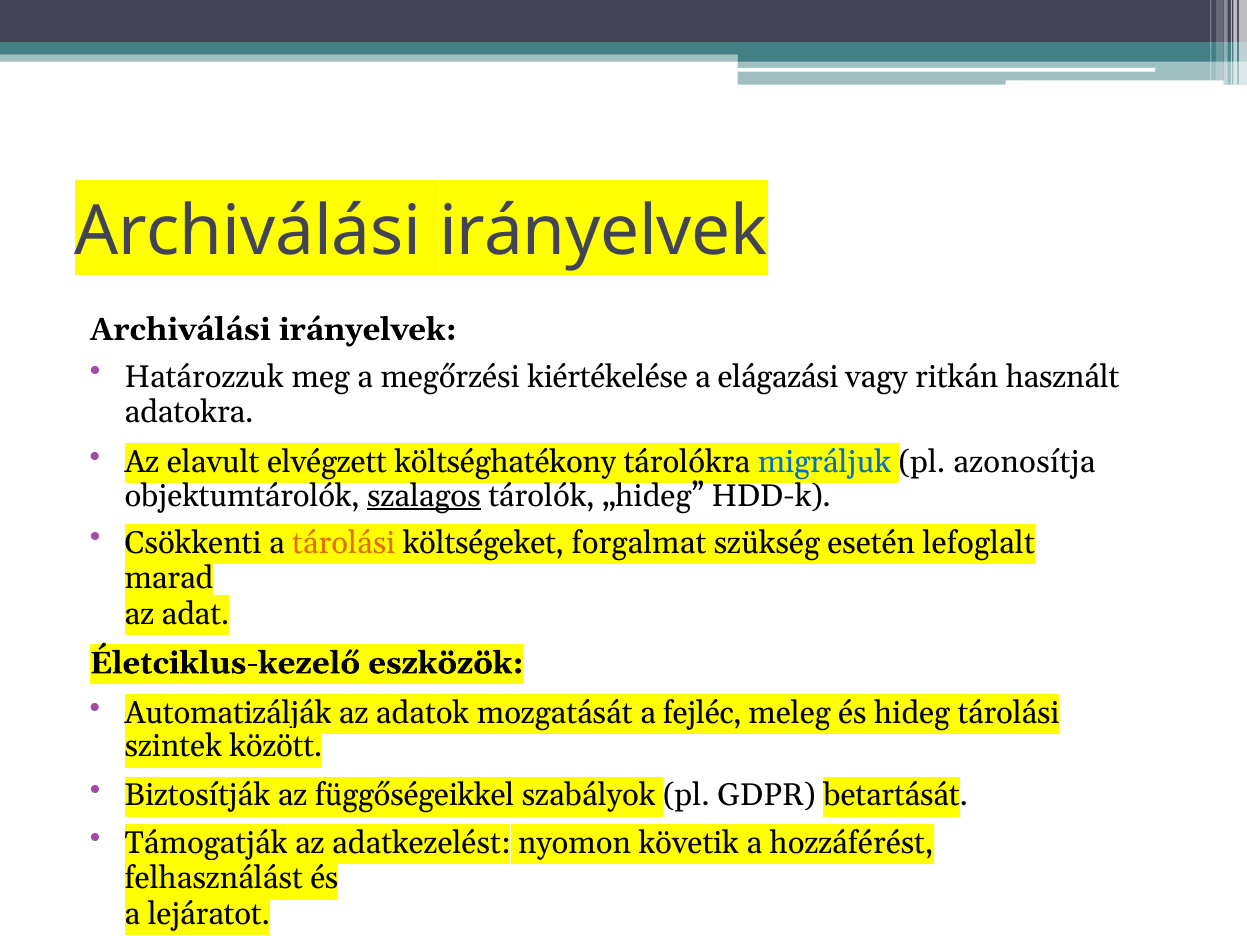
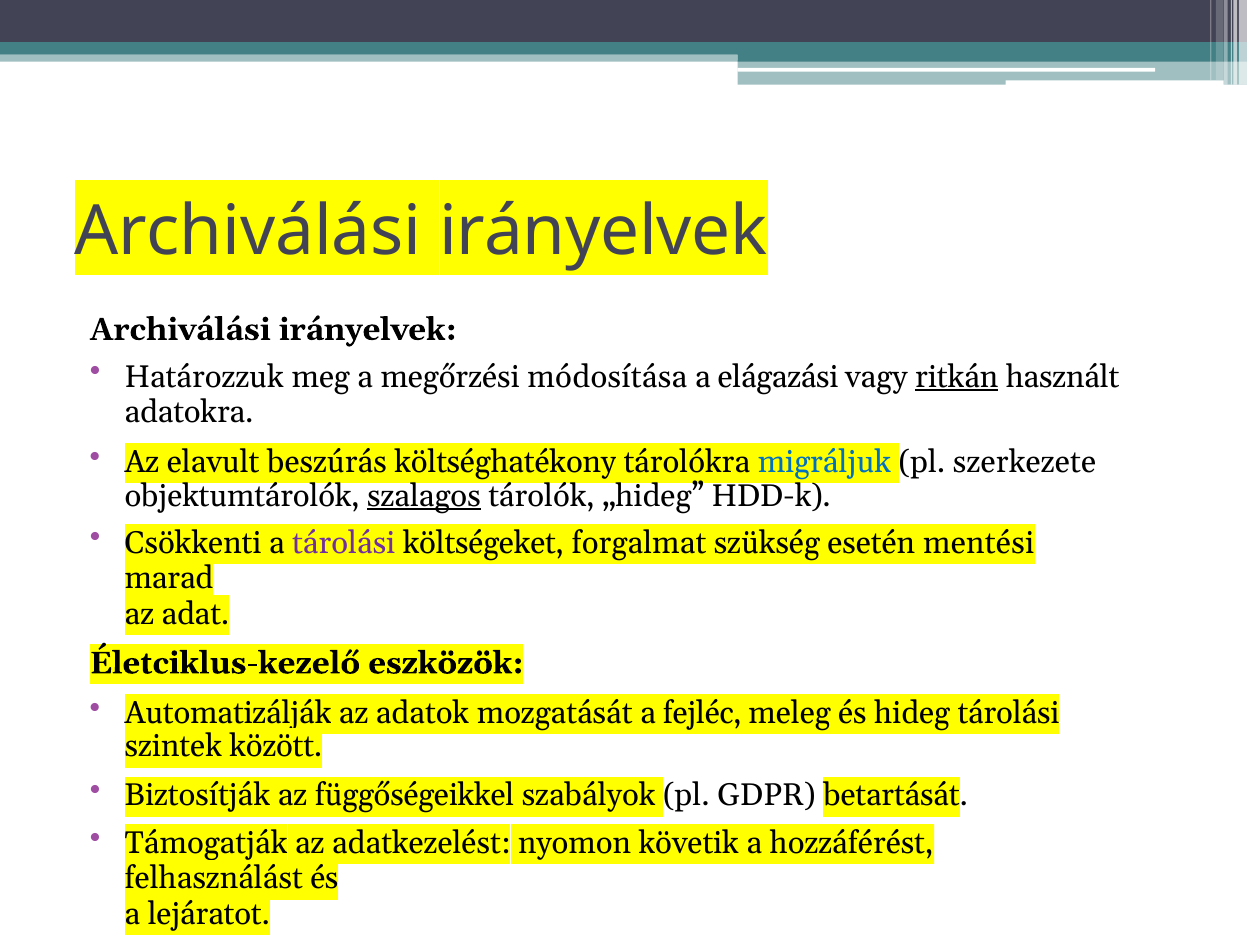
kiértékelése: kiértékelése -> módosítása
ritkán underline: none -> present
elvégzett: elvégzett -> beszúrás
azonosítja: azonosítja -> szerkezete
tárolási at (344, 542) colour: orange -> purple
lefoglalt: lefoglalt -> mentési
